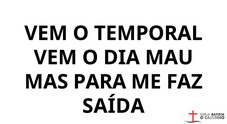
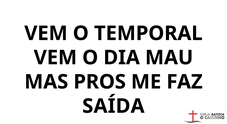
PARA: PARA -> PROS
